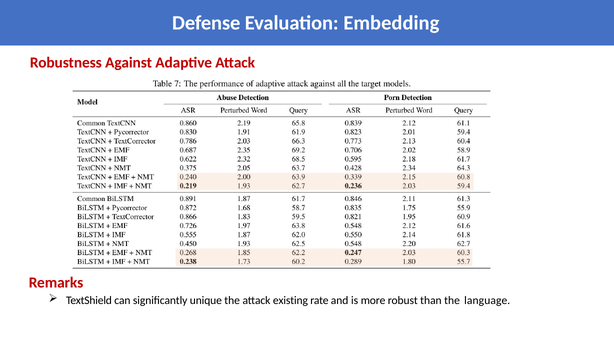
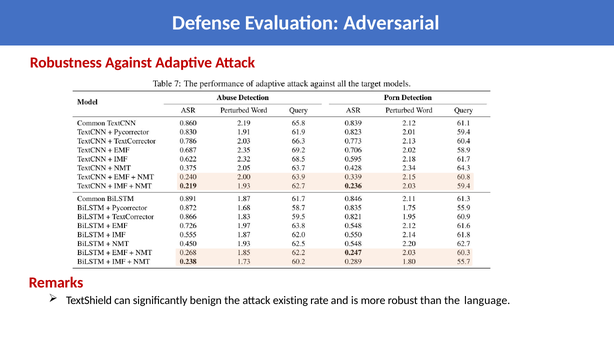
Embedding: Embedding -> Adversarial
unique: unique -> benign
